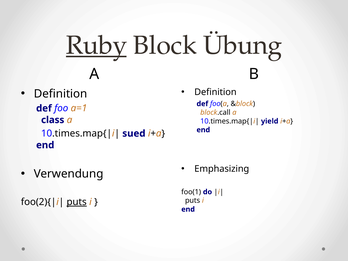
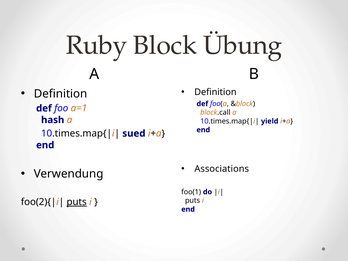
Ruby underline: present -> none
class: class -> hash
Emphasizing: Emphasizing -> Associations
